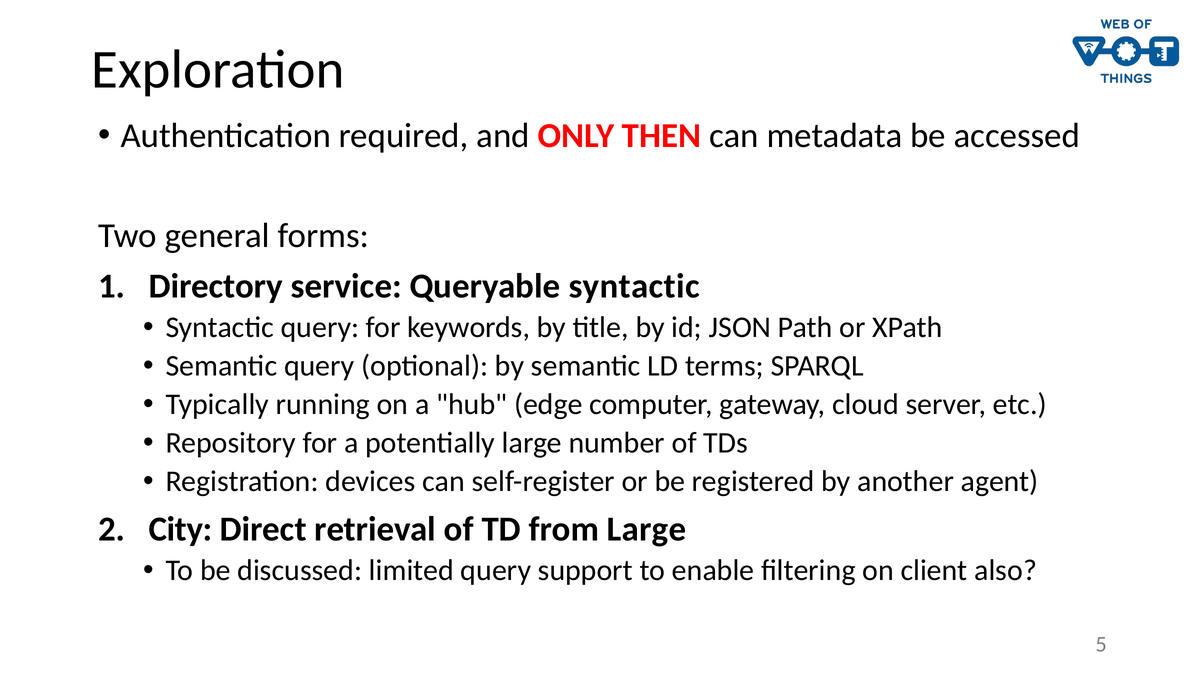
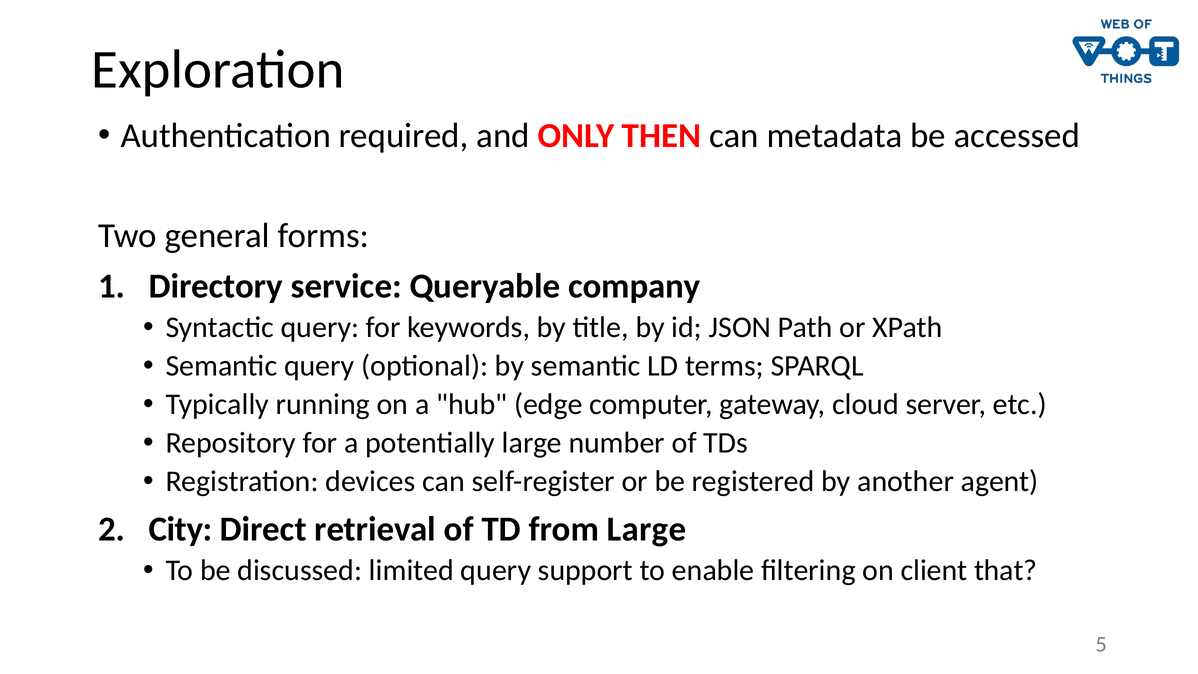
Queryable syntactic: syntactic -> company
also: also -> that
